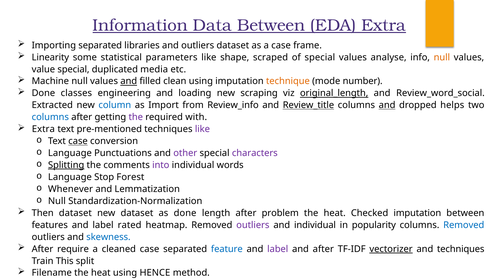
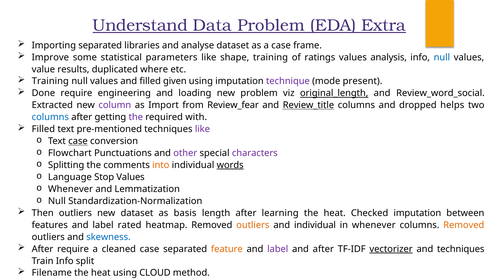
Information: Information -> Understand
Data Between: Between -> Problem
and outliers: outliers -> analyse
Linearity: Linearity -> Improve
shape scraped: scraped -> training
of special: special -> ratings
analyse: analyse -> analysis
null at (442, 57) colour: orange -> blue
value special: special -> results
media: media -> where
Machine at (50, 81): Machine -> Training
and at (129, 81) underline: present -> none
clean: clean -> given
technique colour: orange -> purple
number: number -> present
Done classes: classes -> require
new scraping: scraping -> problem
column colour: blue -> purple
Review_info: Review_info -> Review_fear
and at (387, 105) underline: present -> none
Extra at (43, 129): Extra -> Filled
Language at (70, 153): Language -> Flowchart
Splitting underline: present -> none
into colour: purple -> orange
words underline: none -> present
Stop Forest: Forest -> Values
Then dataset: dataset -> outliers
as done: done -> basis
problem: problem -> learning
outliers at (253, 225) colour: purple -> orange
in popularity: popularity -> whenever
Removed at (464, 225) colour: blue -> orange
feature colour: blue -> orange
Train This: This -> Info
HENCE: HENCE -> CLOUD
